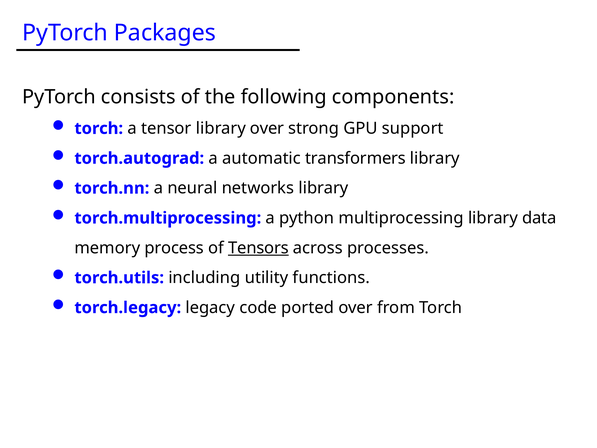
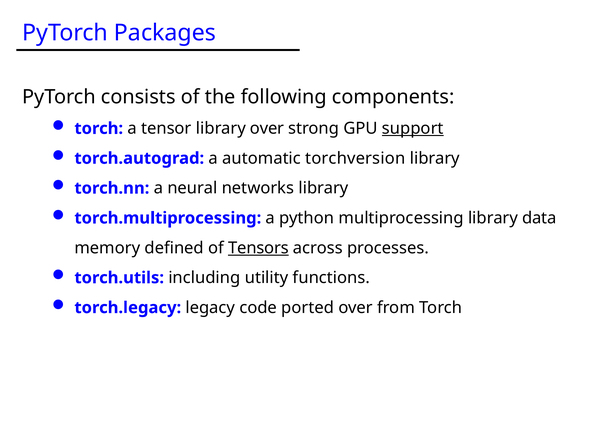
support underline: none -> present
transformers: transformers -> torchversion
process: process -> defined
